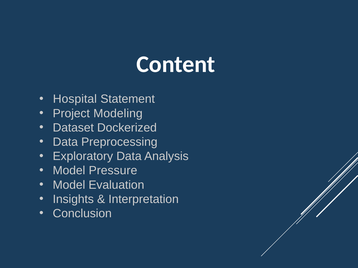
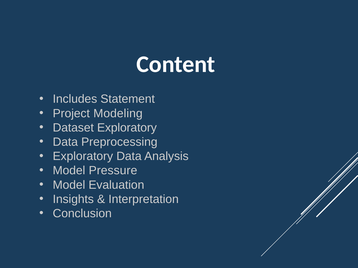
Hospital: Hospital -> Includes
Dataset Dockerized: Dockerized -> Exploratory
